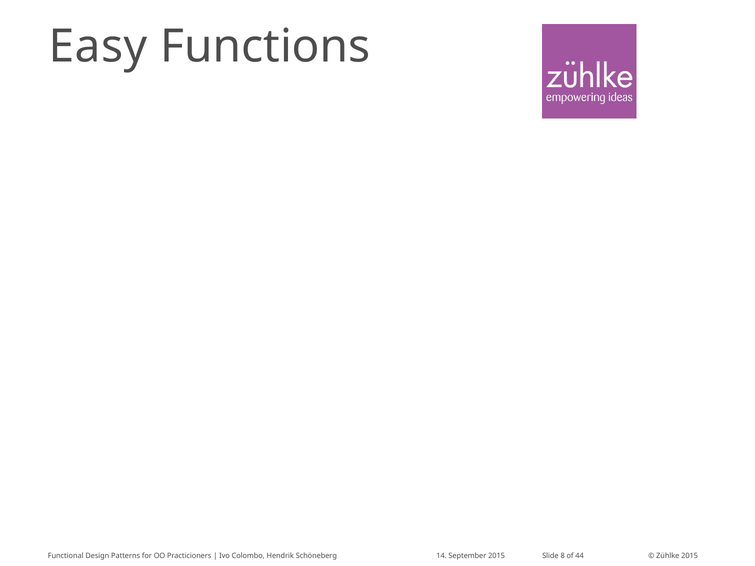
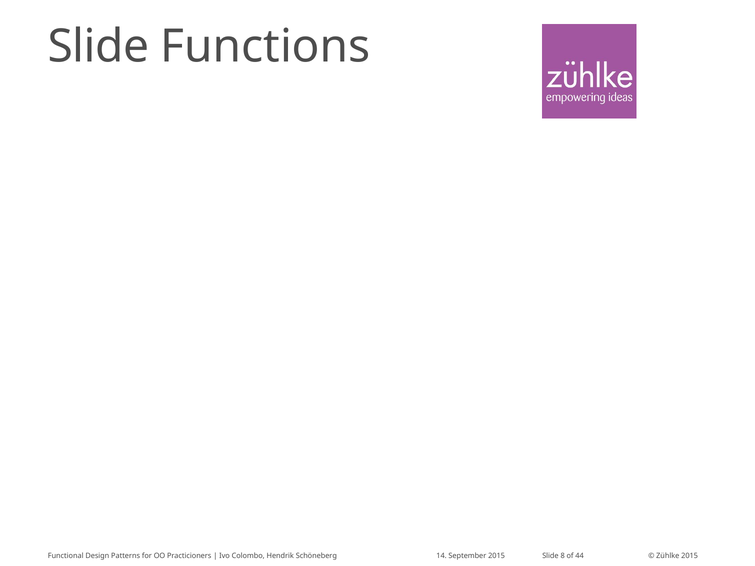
Easy at (98, 46): Easy -> Slide
